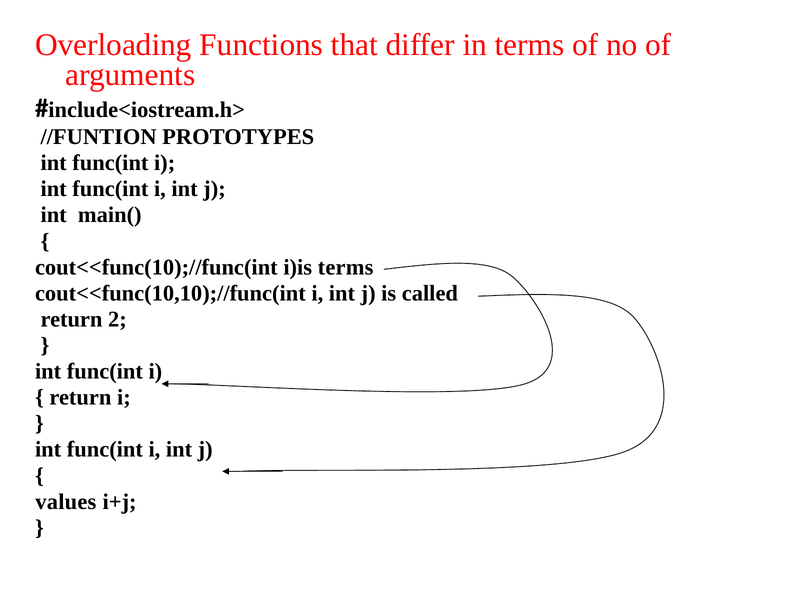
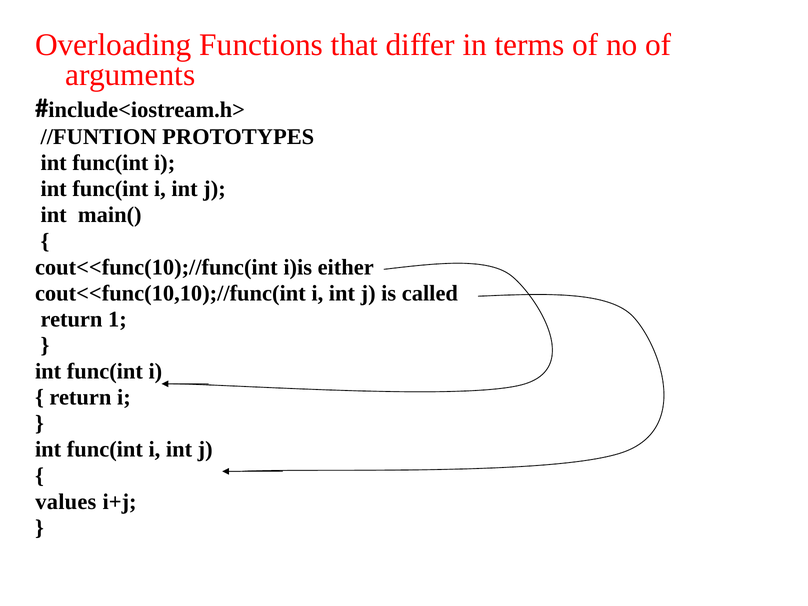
i)is terms: terms -> either
2: 2 -> 1
